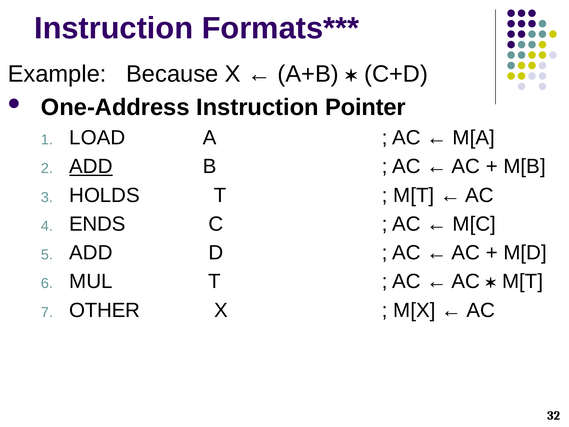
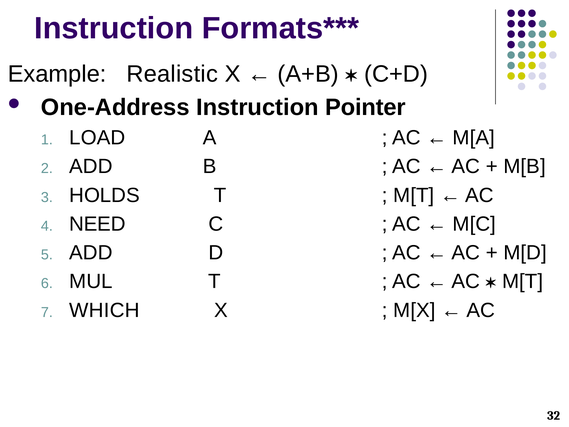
Because: Because -> Realistic
ADD at (91, 166) underline: present -> none
ENDS: ENDS -> NEED
OTHER: OTHER -> WHICH
